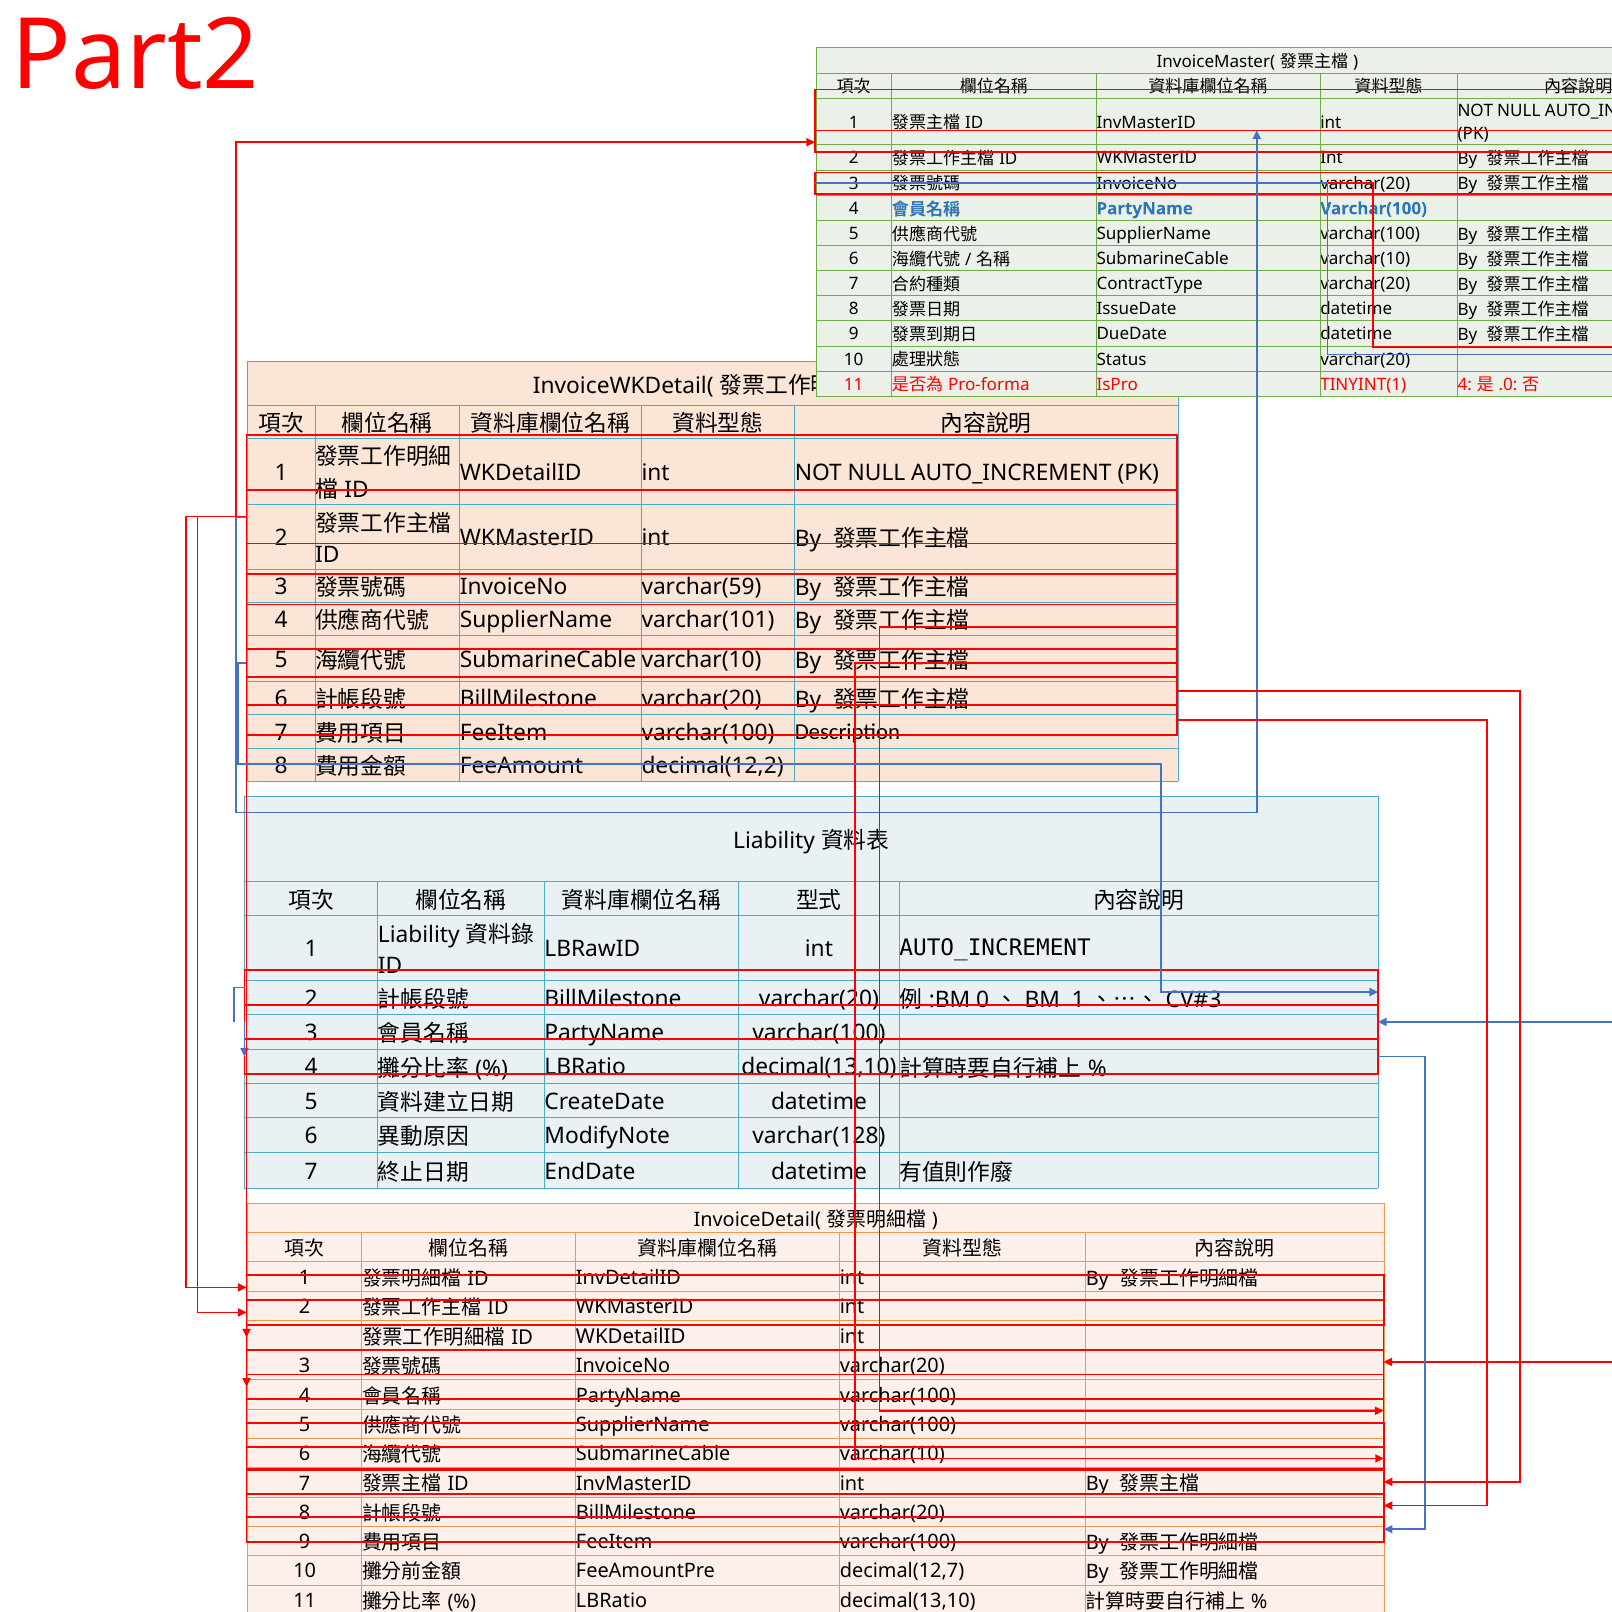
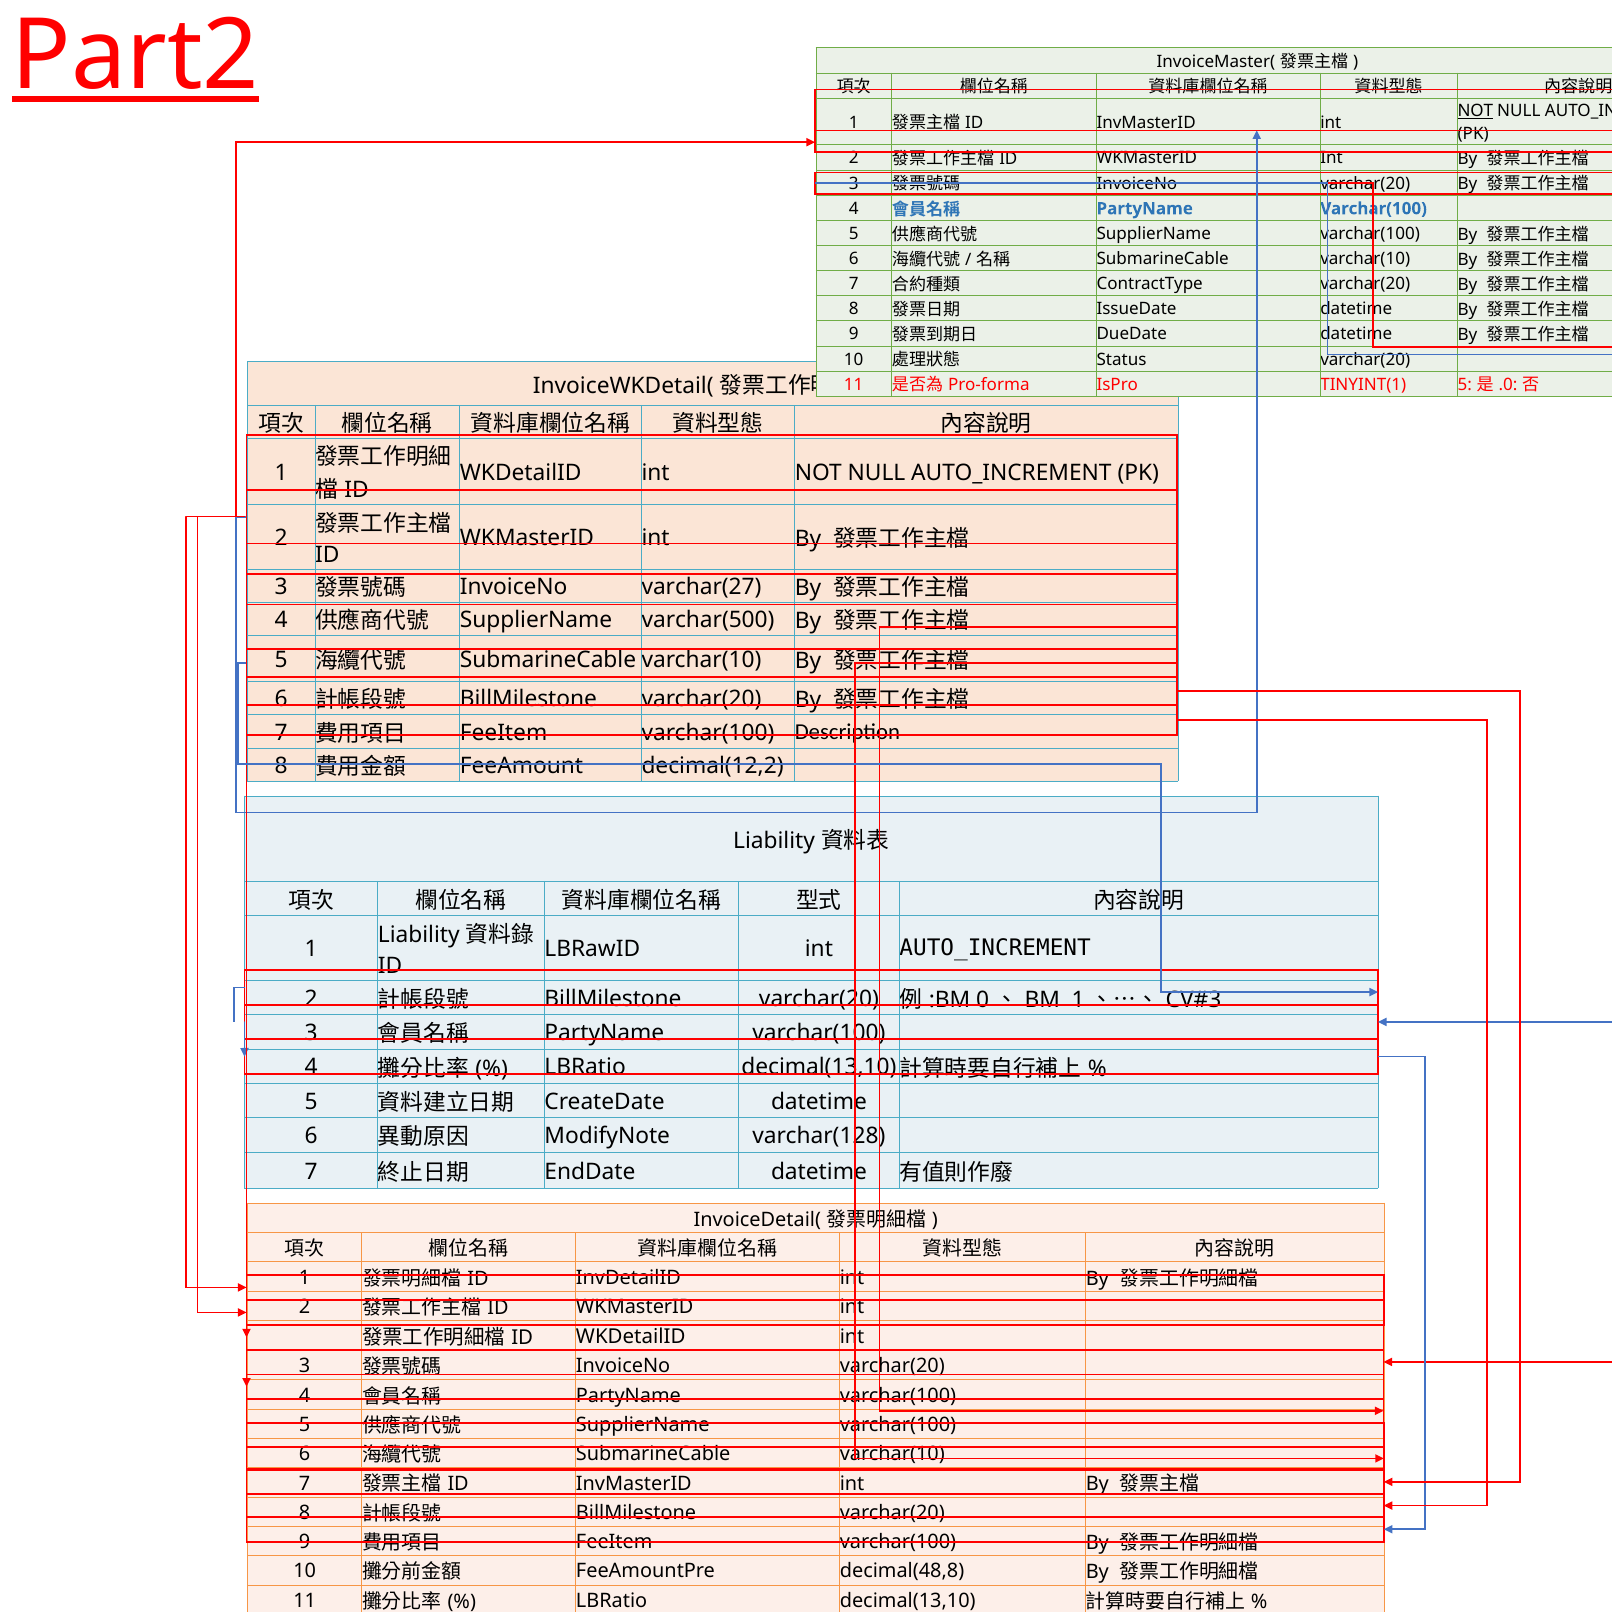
Part2 underline: none -> present
NOT at (1475, 111) underline: none -> present
4 at (1465, 385): 4 -> 5
varchar(59: varchar(59 -> varchar(27
varchar(101: varchar(101 -> varchar(500
decimal(12,7: decimal(12,7 -> decimal(48,8
